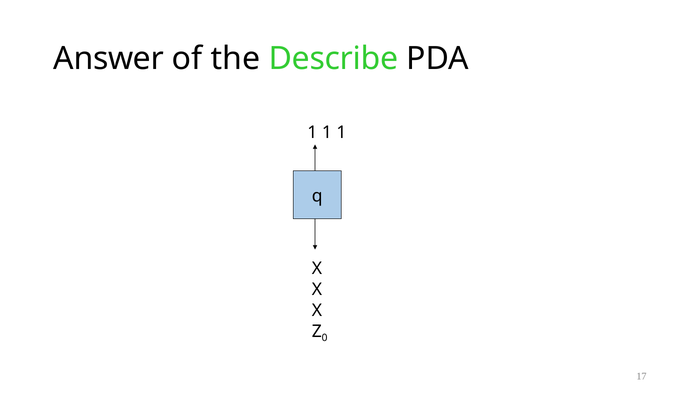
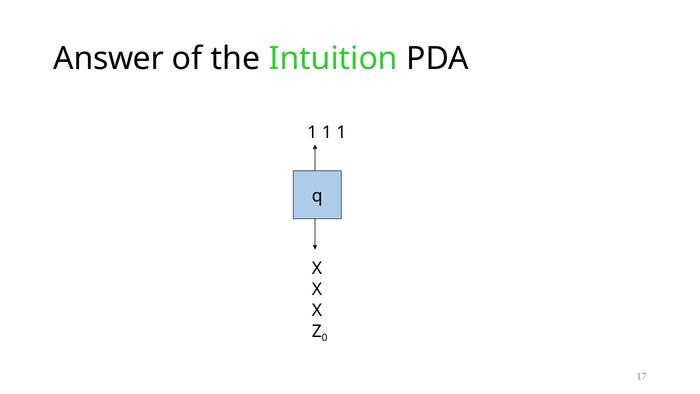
Describe: Describe -> Intuition
